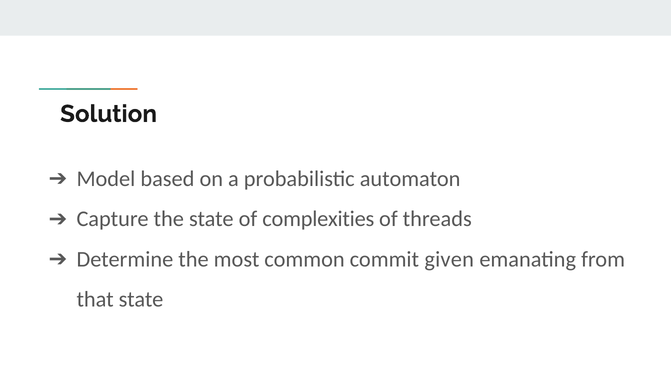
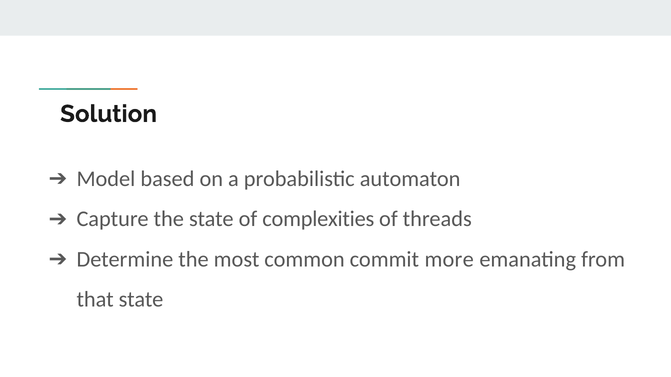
given: given -> more
